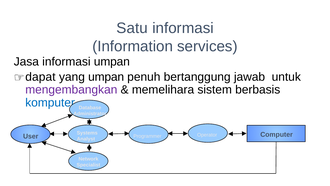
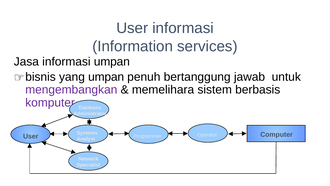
Satu at (132, 28): Satu -> User
dapat: dapat -> bisnis
komputer colour: blue -> purple
